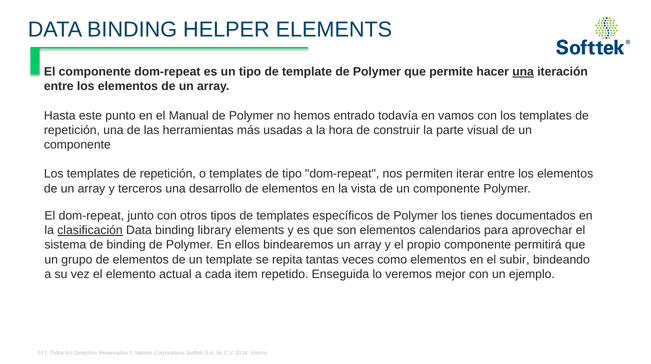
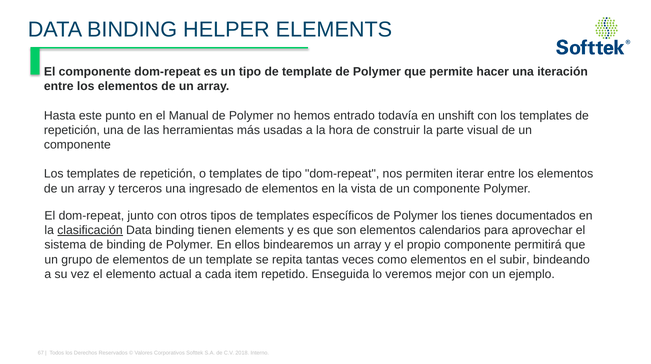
una at (523, 72) underline: present -> none
vamos: vamos -> unshift
desarrollo: desarrollo -> ingresado
library: library -> tienen
